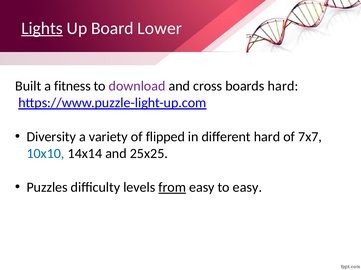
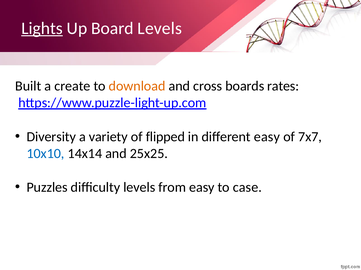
Board Lower: Lower -> Levels
fitness: fitness -> create
download colour: purple -> orange
boards hard: hard -> rates
different hard: hard -> easy
from underline: present -> none
to easy: easy -> case
